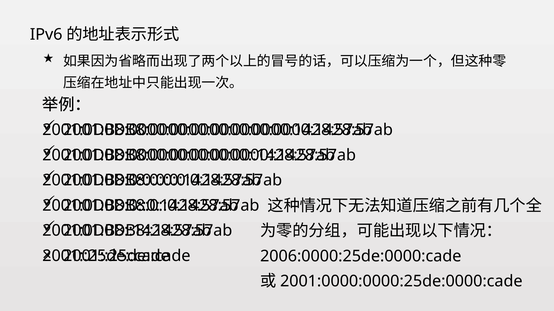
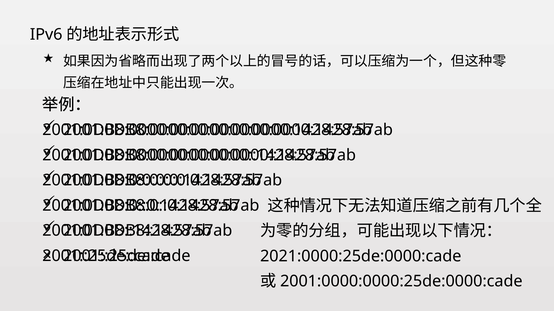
2006:0000:25de:0000:cade: 2006:0000:25de:0000:cade -> 2021:0000:25de:0000:cade
